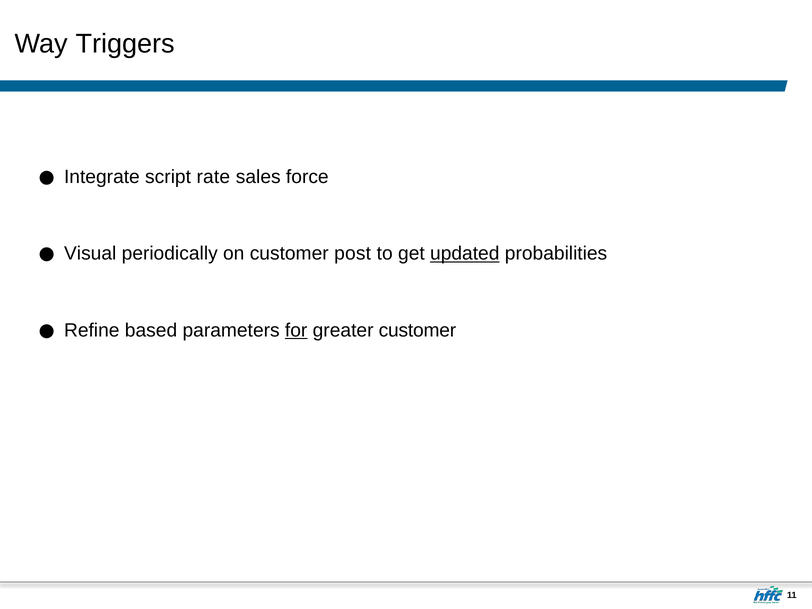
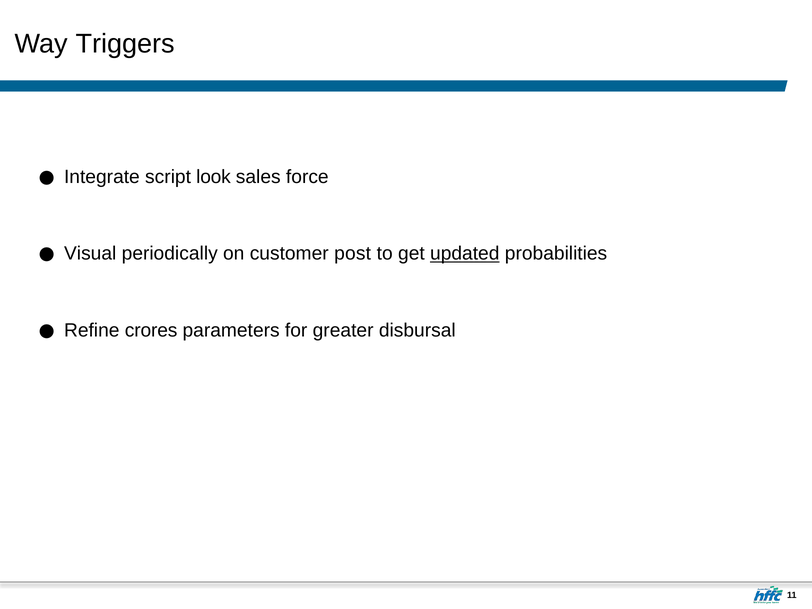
rate: rate -> look
based: based -> crores
for underline: present -> none
greater customer: customer -> disbursal
